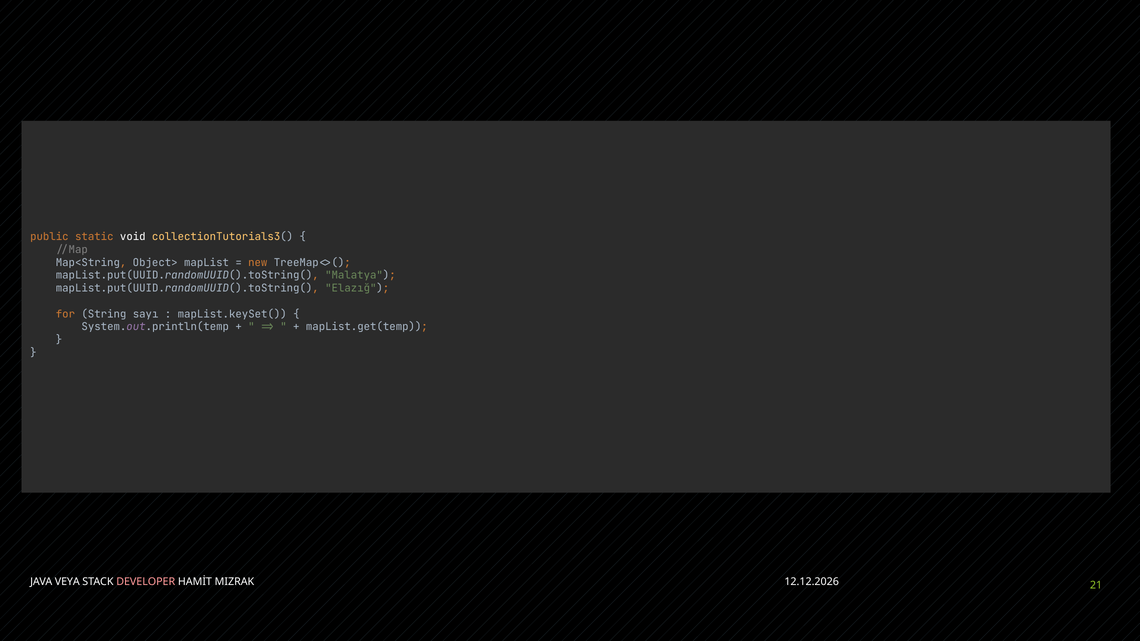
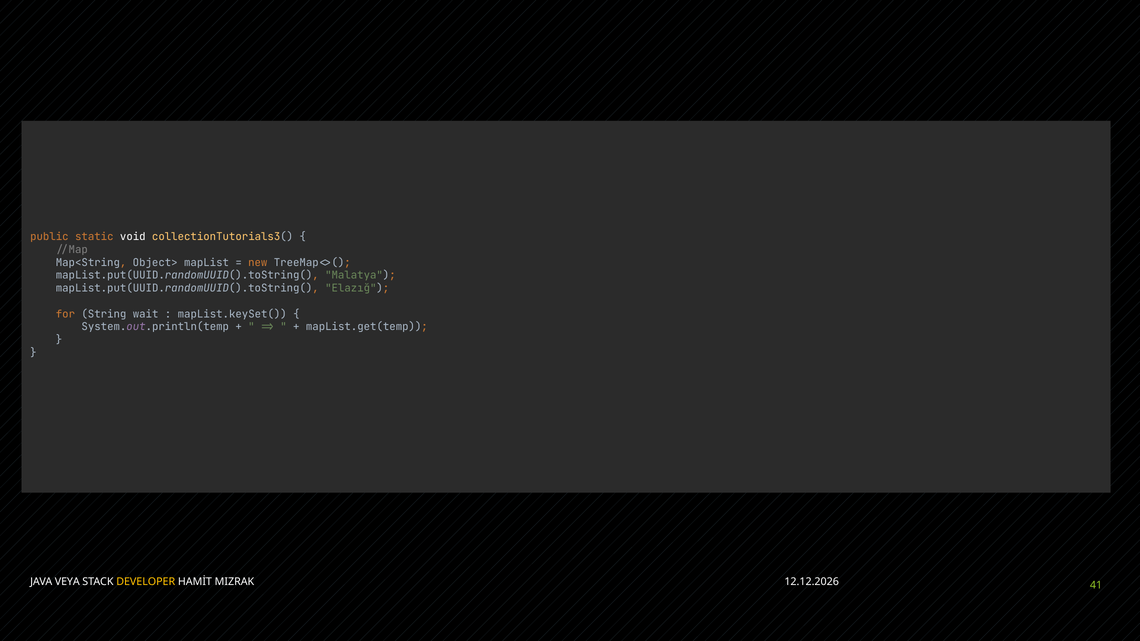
sayı: sayı -> wait
DEVELOPER colour: pink -> yellow
21: 21 -> 41
